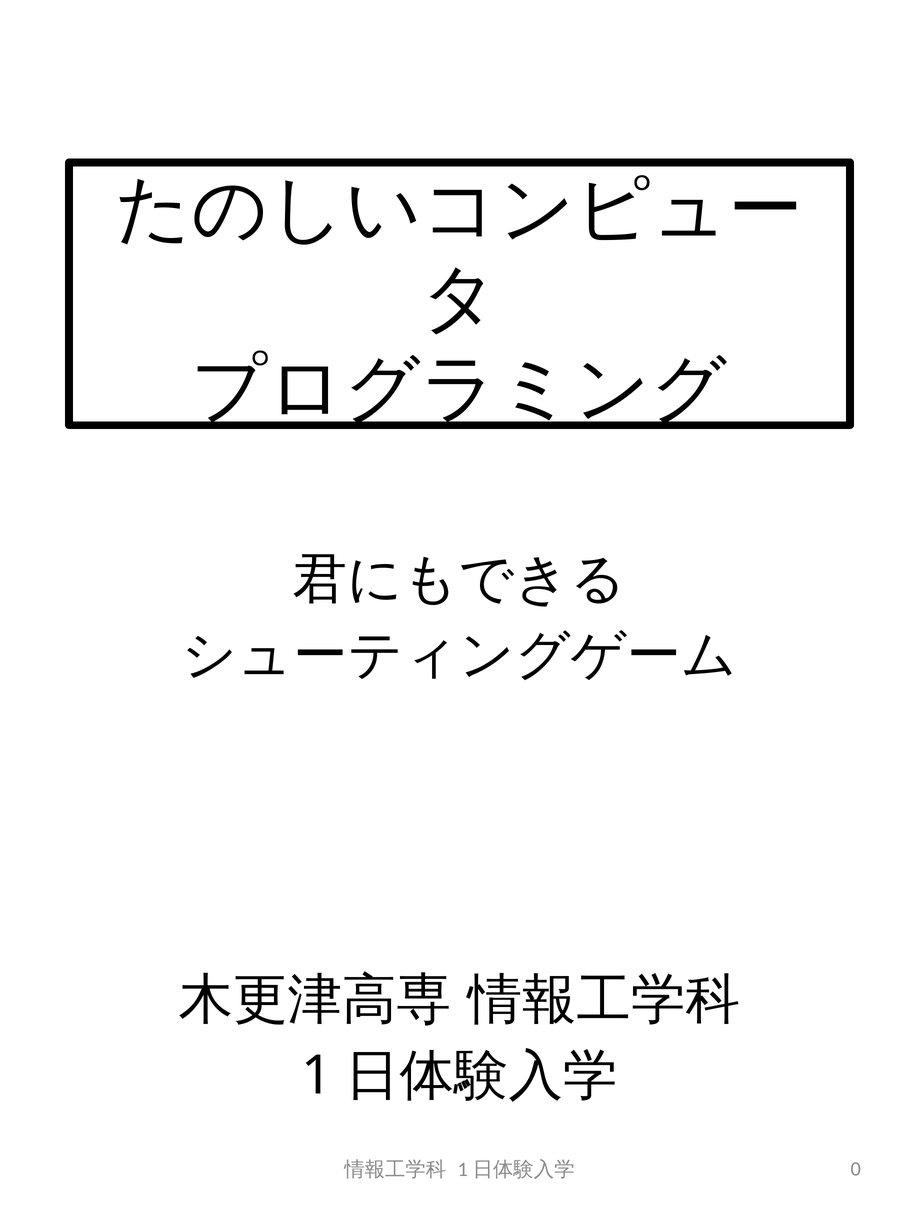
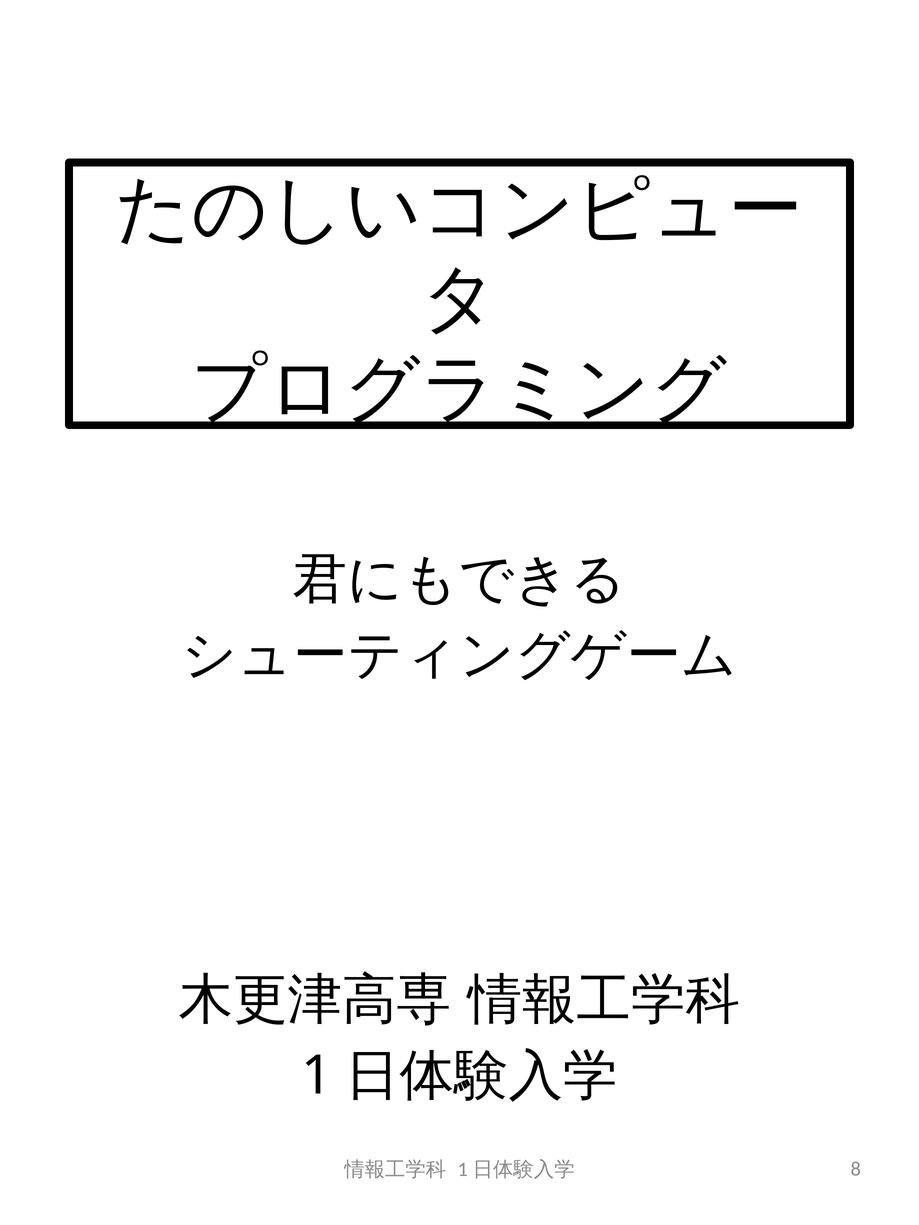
0: 0 -> 8
